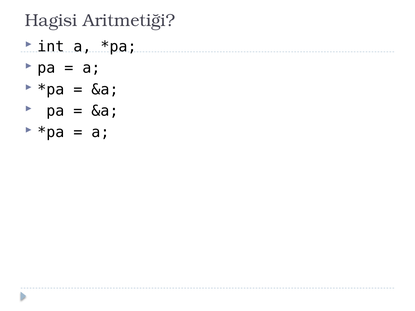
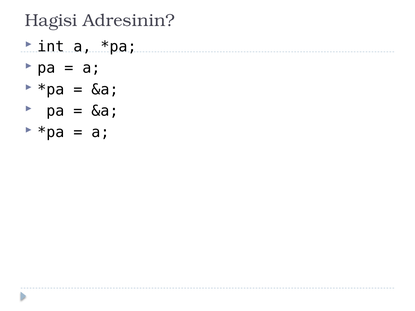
Aritmetiği: Aritmetiği -> Adresinin
